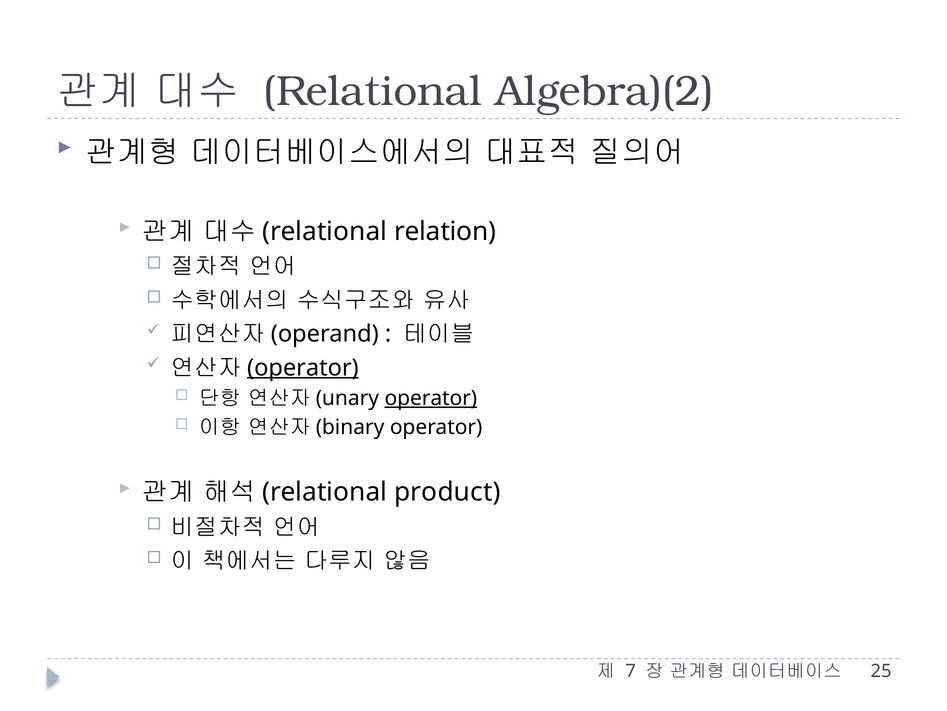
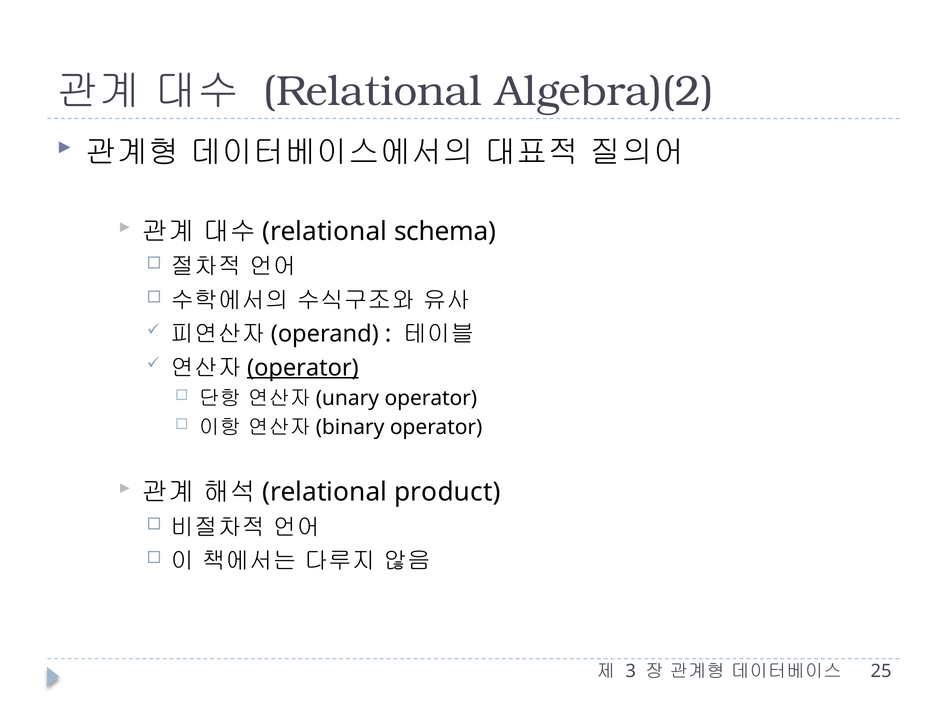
relation: relation -> schema
operator at (431, 398) underline: present -> none
7: 7 -> 3
